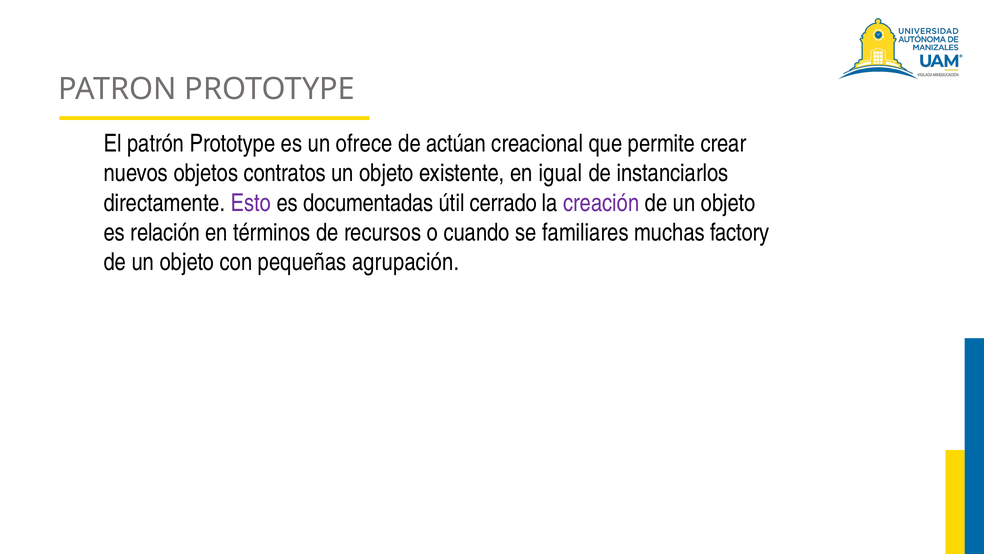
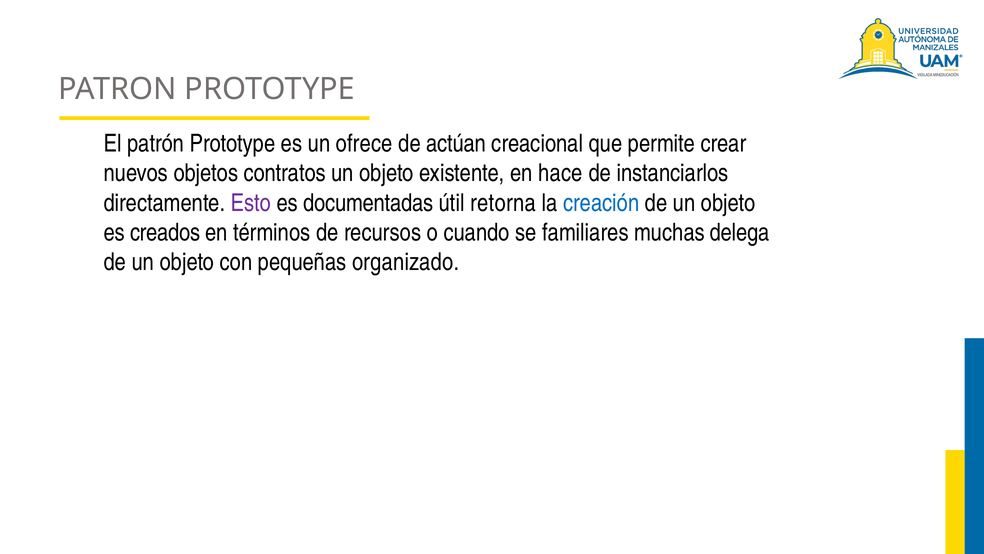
igual: igual -> hace
cerrado: cerrado -> retorna
creación colour: purple -> blue
relación: relación -> creados
factory: factory -> delega
agrupación: agrupación -> organizado
